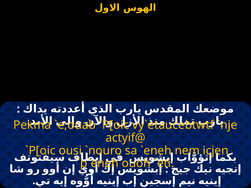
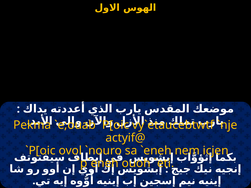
ousi: ousi -> ovol
